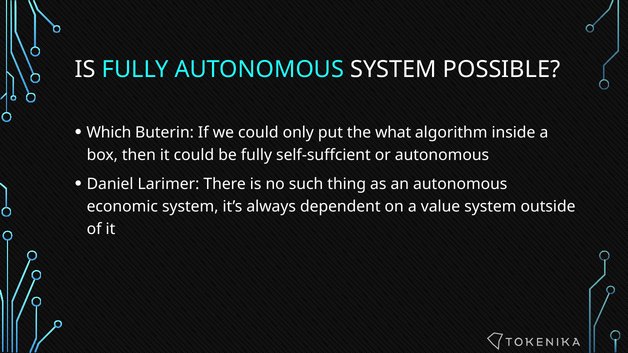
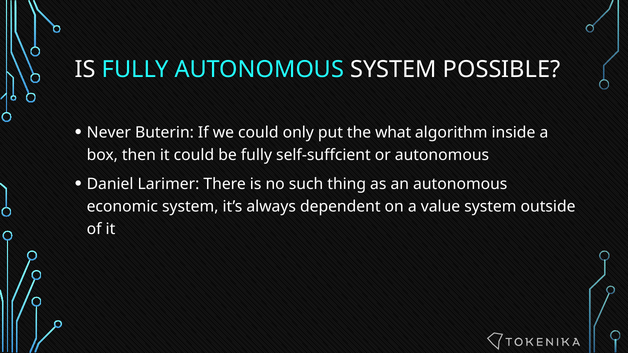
Which: Which -> Never
